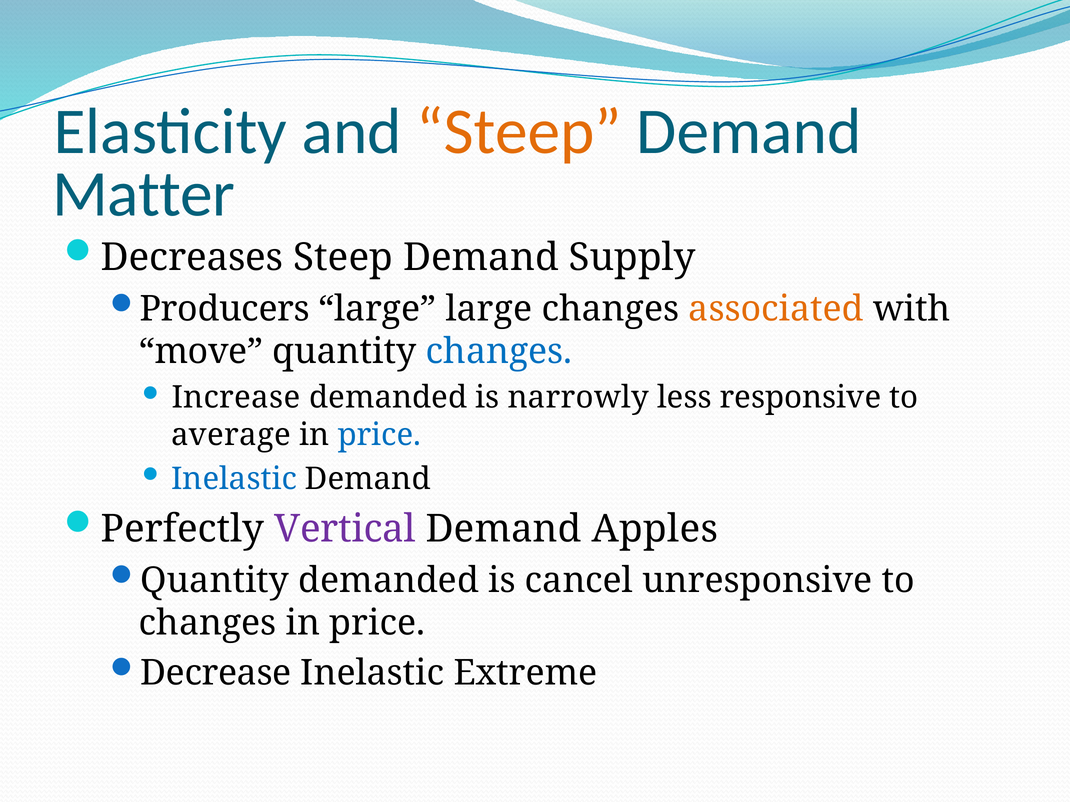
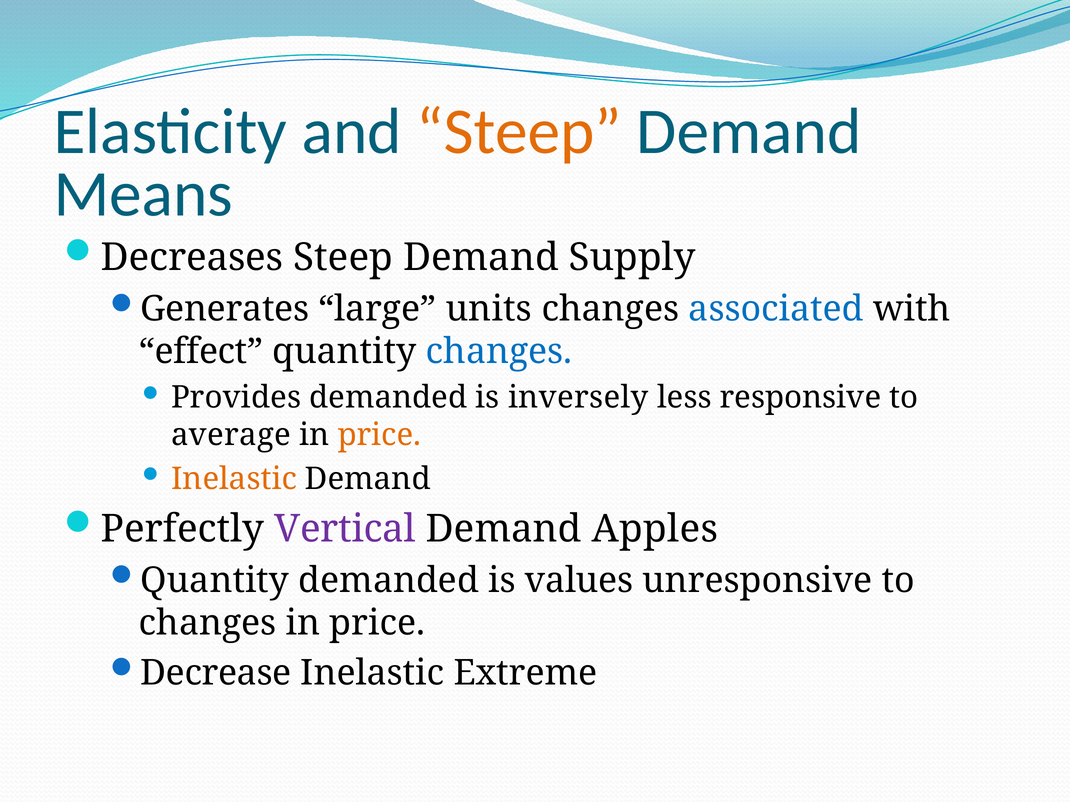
Matter: Matter -> Means
Producers: Producers -> Generates
large large: large -> units
associated colour: orange -> blue
move: move -> effect
Increase: Increase -> Provides
narrowly: narrowly -> inversely
price at (379, 435) colour: blue -> orange
Inelastic at (234, 479) colour: blue -> orange
cancel: cancel -> values
